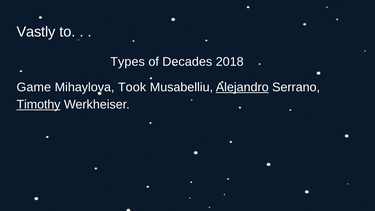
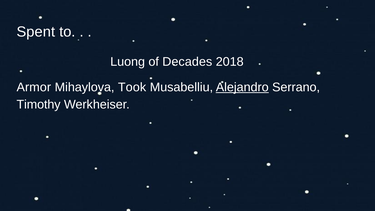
Vastly: Vastly -> Spent
Types: Types -> Luong
Game: Game -> Armor
Timothy underline: present -> none
